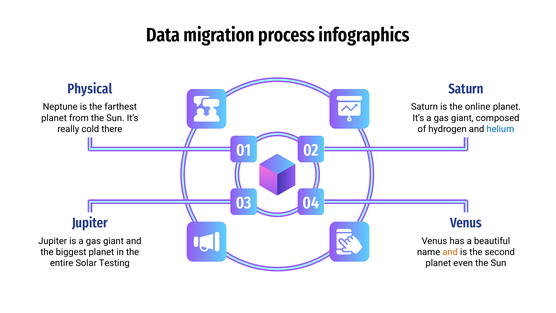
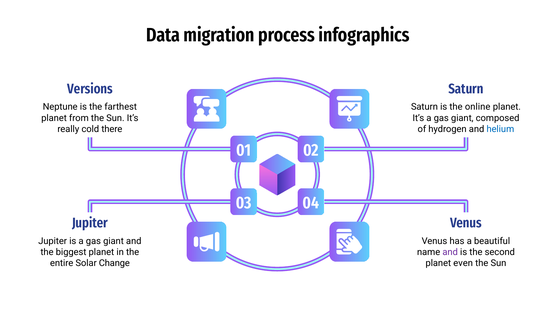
Physical: Physical -> Versions
and at (450, 252) colour: orange -> purple
Testing: Testing -> Change
